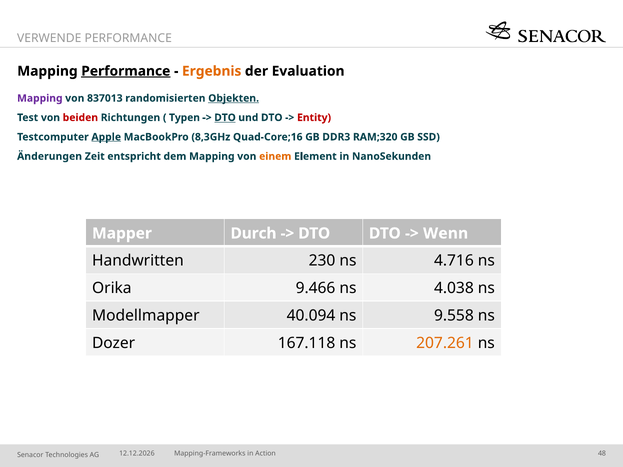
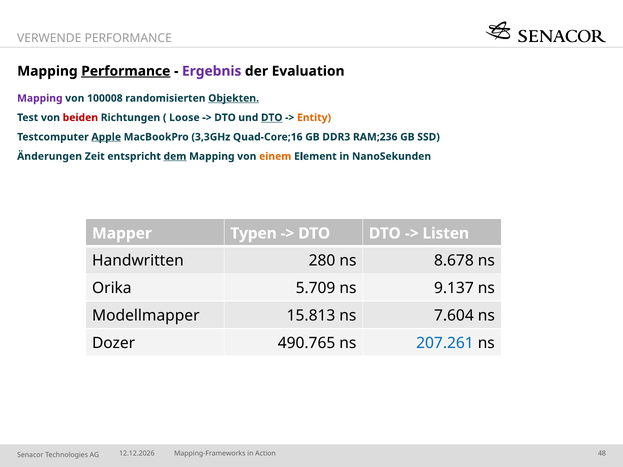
Ergebnis colour: orange -> purple
837013: 837013 -> 100008
Typen: Typen -> Loose
DTO at (225, 118) underline: present -> none
DTO at (272, 118) underline: none -> present
Entity colour: red -> orange
8,3GHz: 8,3GHz -> 3,3GHz
RAM;320: RAM;320 -> RAM;236
dem underline: none -> present
Durch: Durch -> Typen
Wenn: Wenn -> Listen
230: 230 -> 280
4.716: 4.716 -> 8.678
9.466: 9.466 -> 5.709
4.038: 4.038 -> 9.137
40.094: 40.094 -> 15.813
9.558: 9.558 -> 7.604
167.118: 167.118 -> 490.765
207.261 colour: orange -> blue
